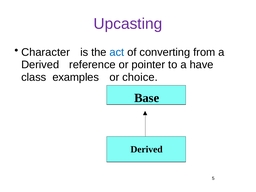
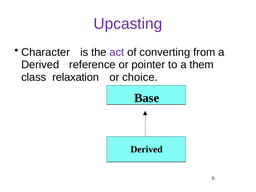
act colour: blue -> purple
have: have -> them
examples: examples -> relaxation
